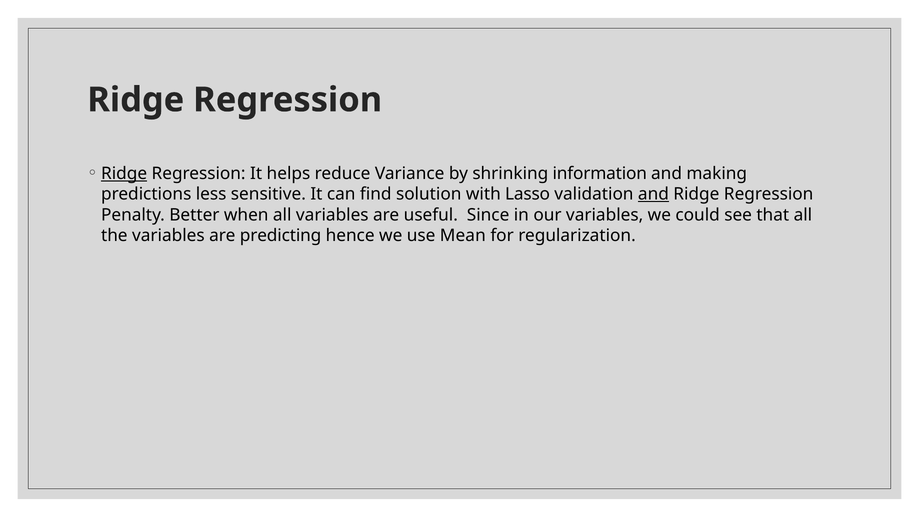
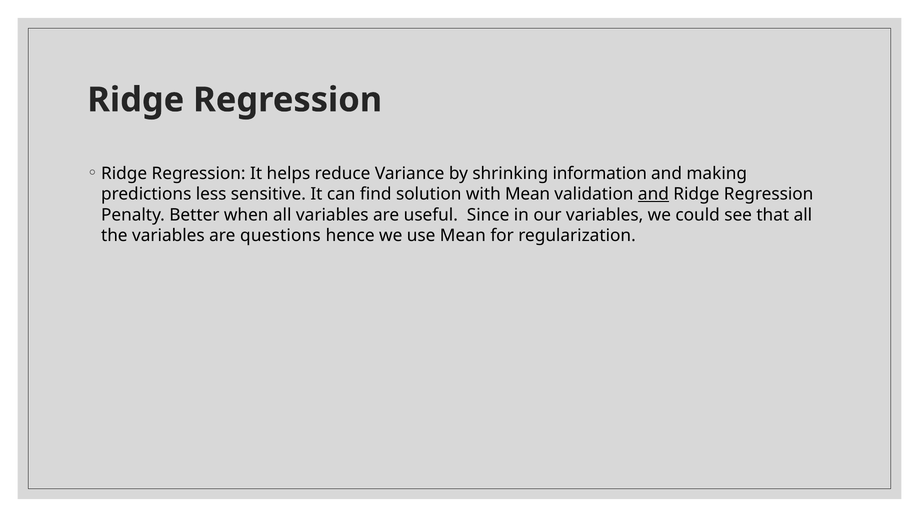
Ridge at (124, 174) underline: present -> none
with Lasso: Lasso -> Mean
predicting: predicting -> questions
